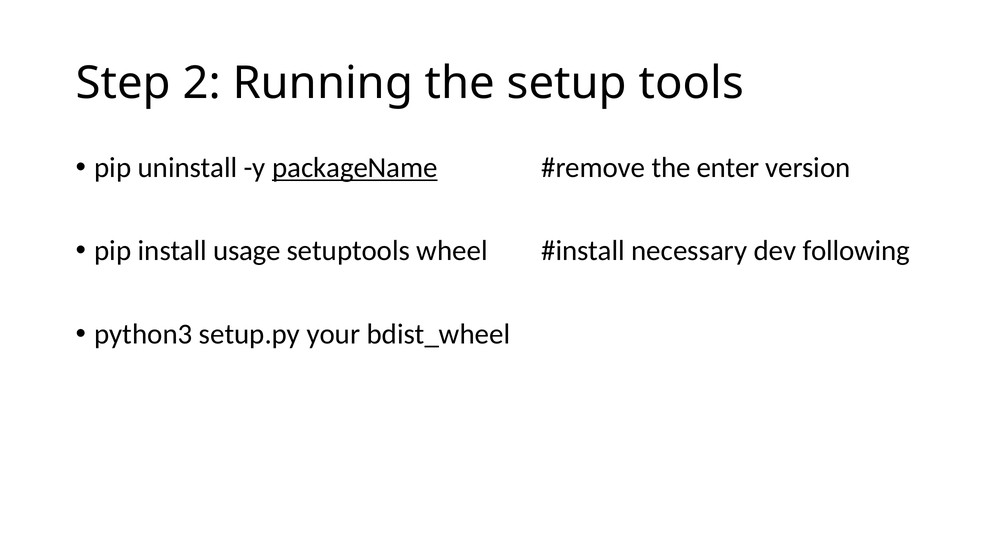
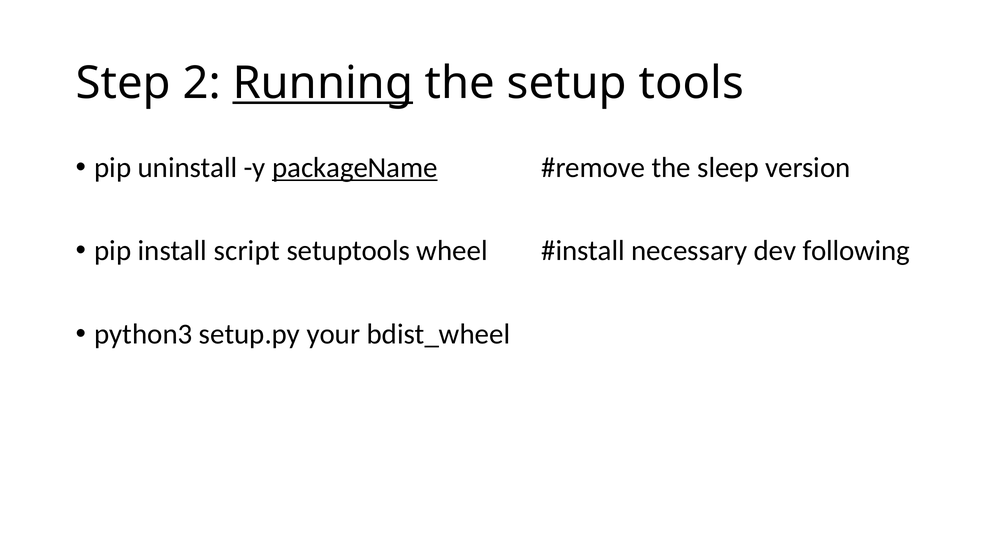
Running underline: none -> present
enter: enter -> sleep
usage: usage -> script
